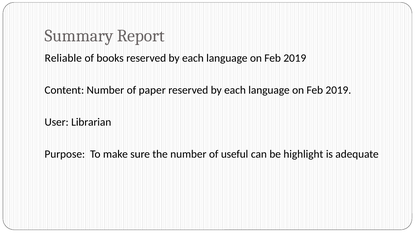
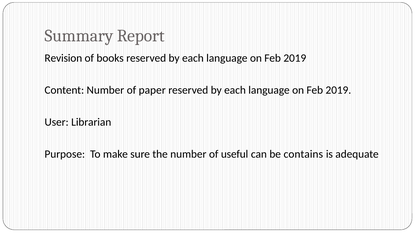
Reliable: Reliable -> Revision
highlight: highlight -> contains
